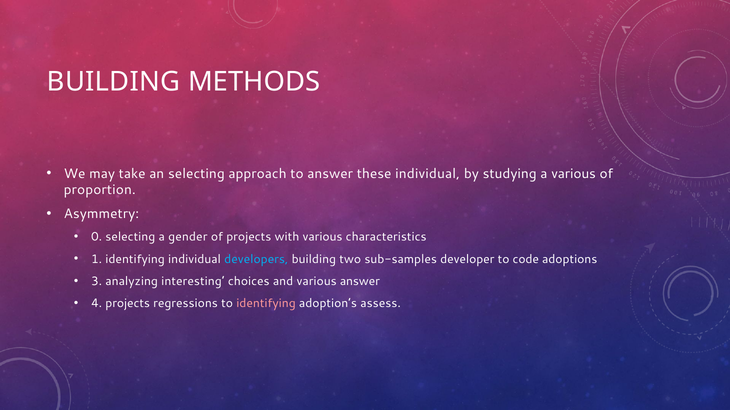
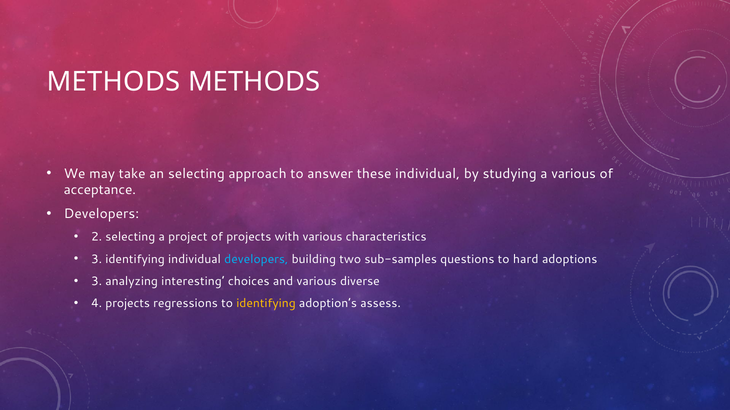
BUILDING at (114, 82): BUILDING -> METHODS
proportion: proportion -> acceptance
Asymmetry at (101, 214): Asymmetry -> Developers
0: 0 -> 2
gender: gender -> project
1 at (97, 259): 1 -> 3
developer: developer -> questions
code: code -> hard
various answer: answer -> diverse
identifying at (266, 304) colour: pink -> yellow
